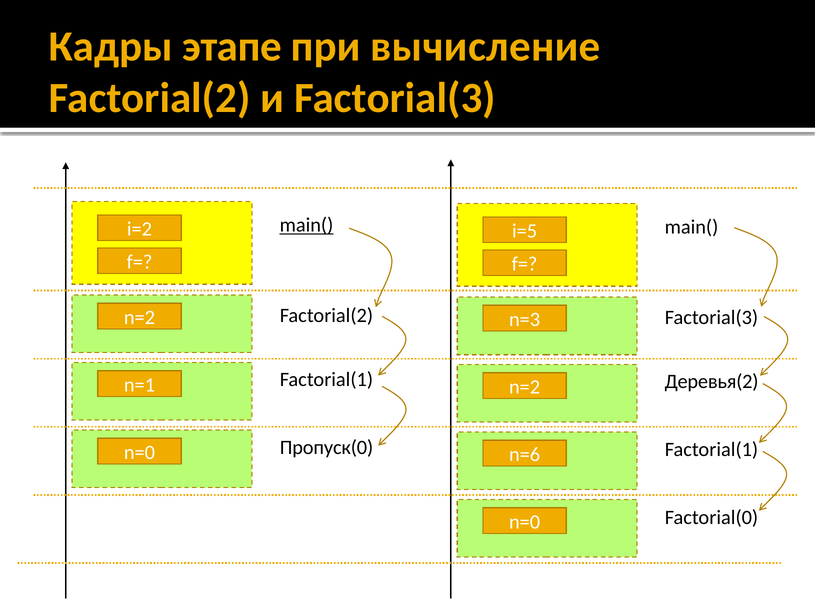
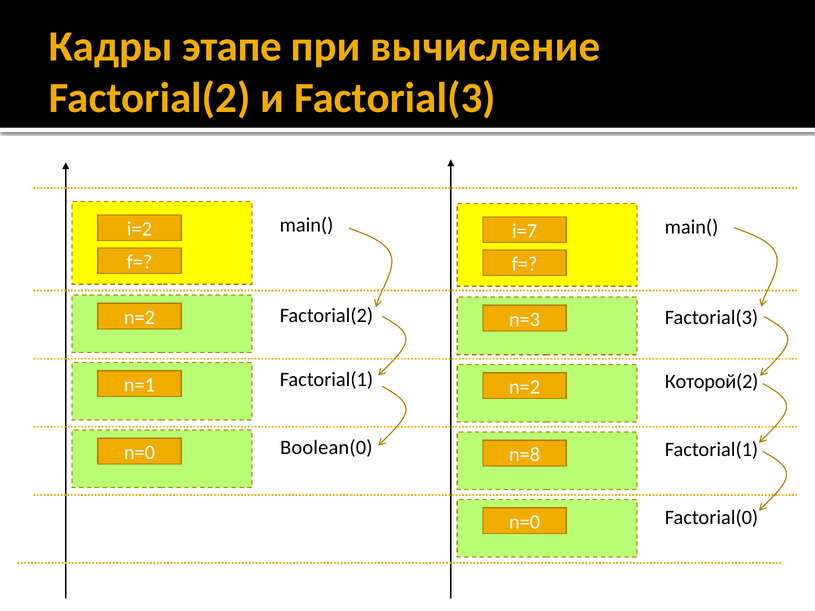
main( at (306, 225) underline: present -> none
i=5: i=5 -> i=7
Деревья(2: Деревья(2 -> Которой(2
Пропуск(0: Пропуск(0 -> Boolean(0
n=6: n=6 -> n=8
